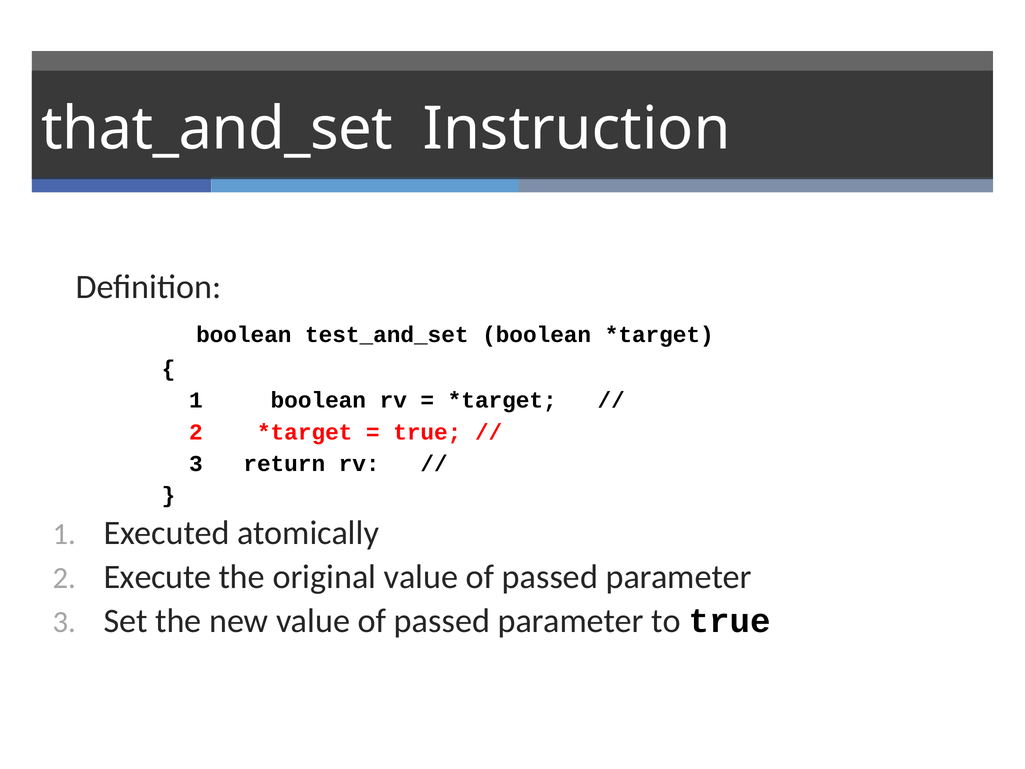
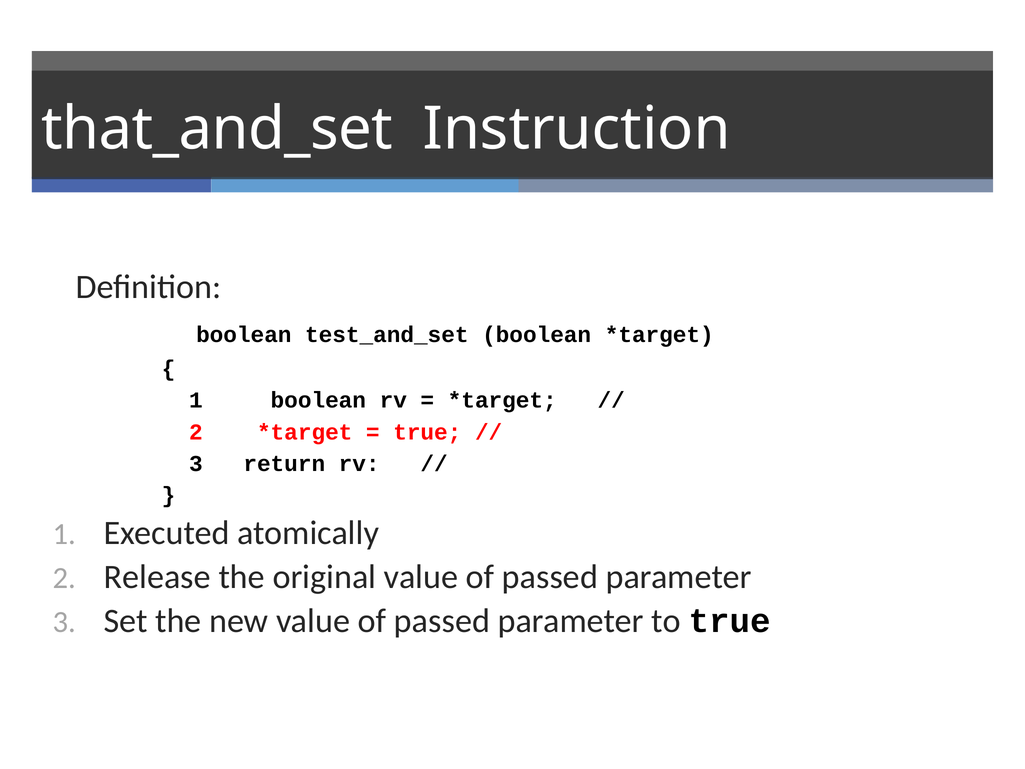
Execute: Execute -> Release
